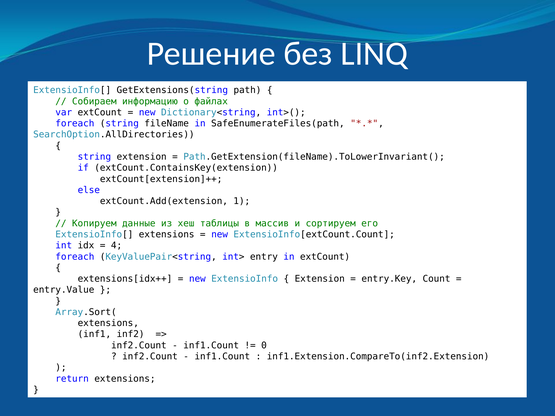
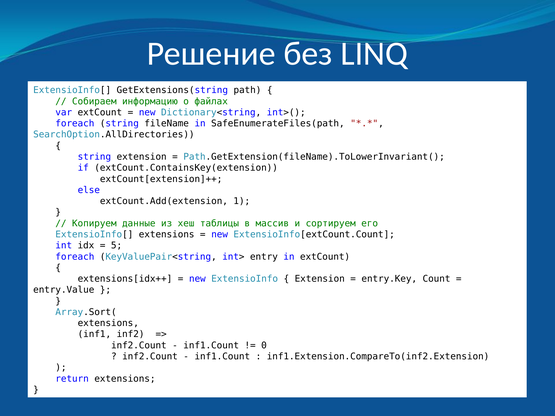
4: 4 -> 5
